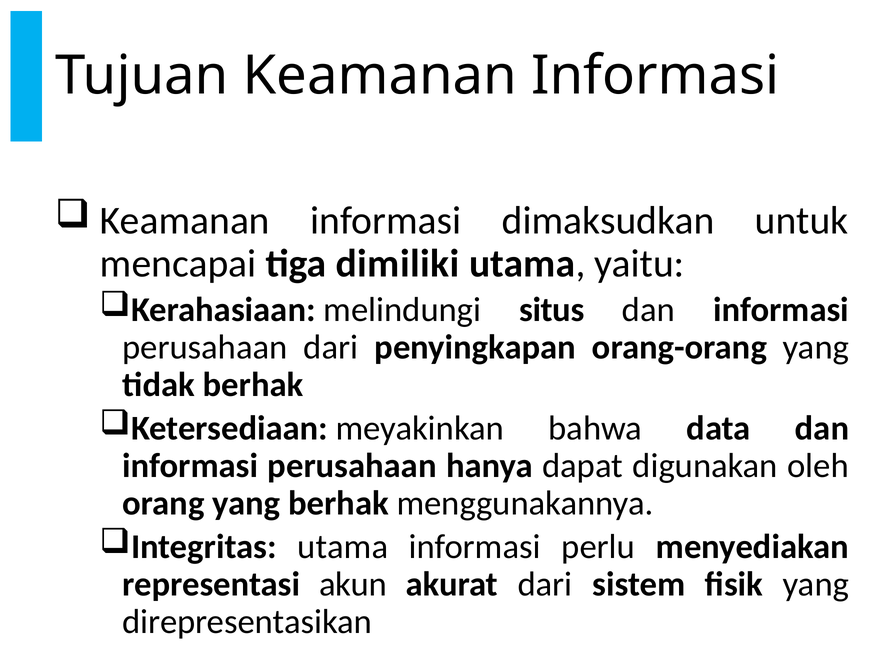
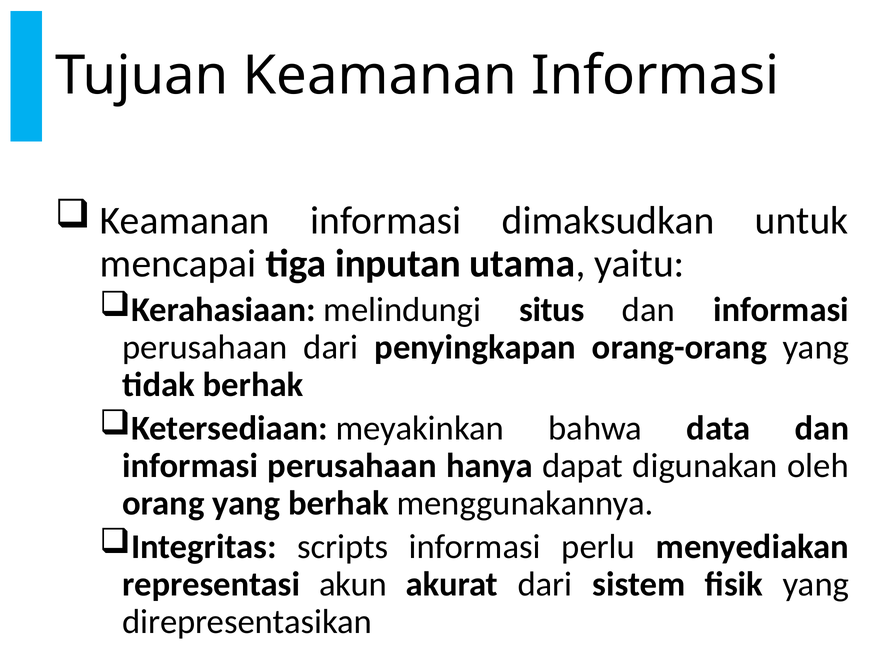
dimiliki: dimiliki -> inputan
Integritas utama: utama -> scripts
